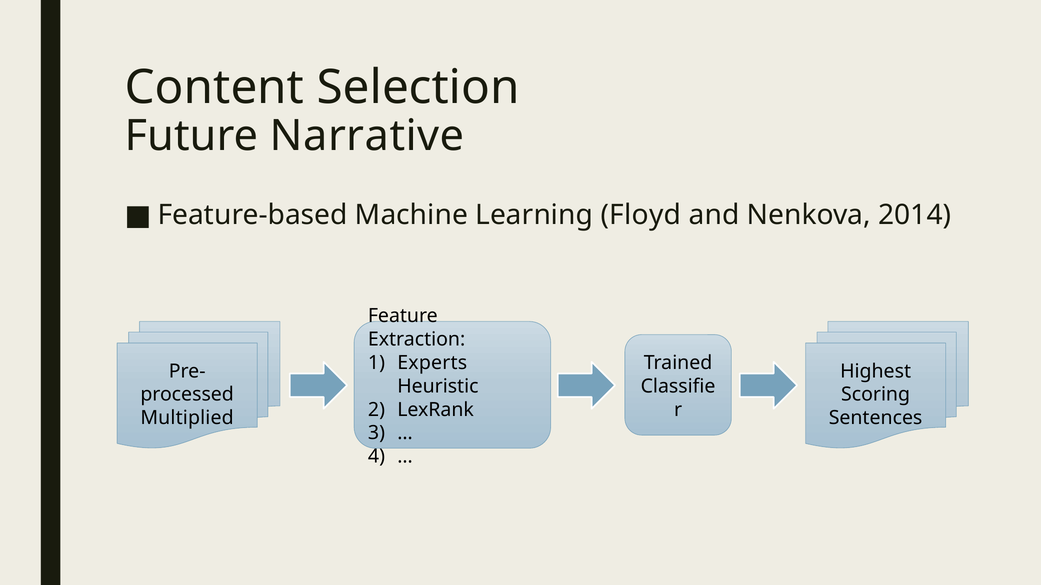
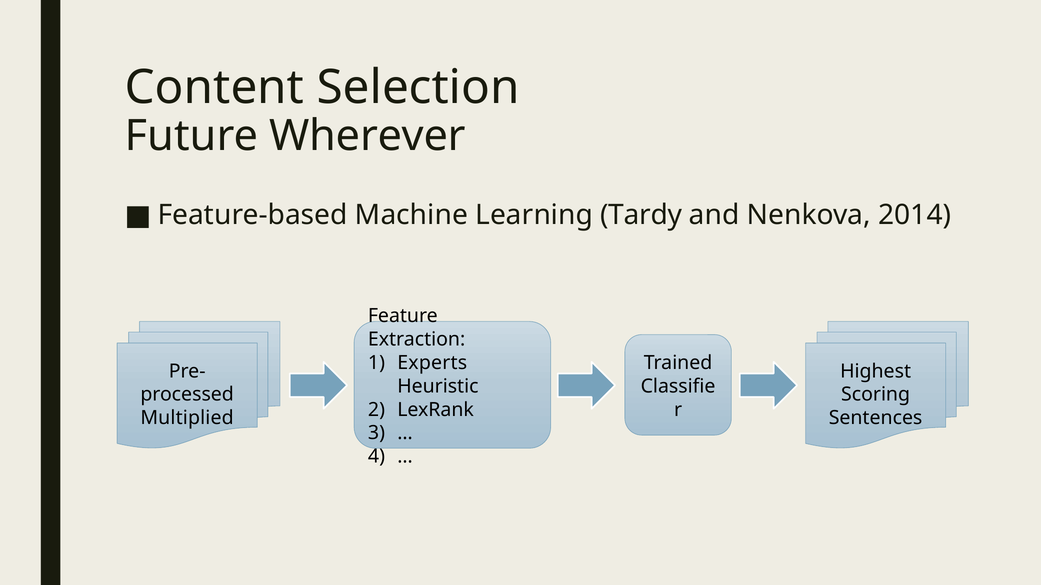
Narrative: Narrative -> Wherever
Floyd: Floyd -> Tardy
